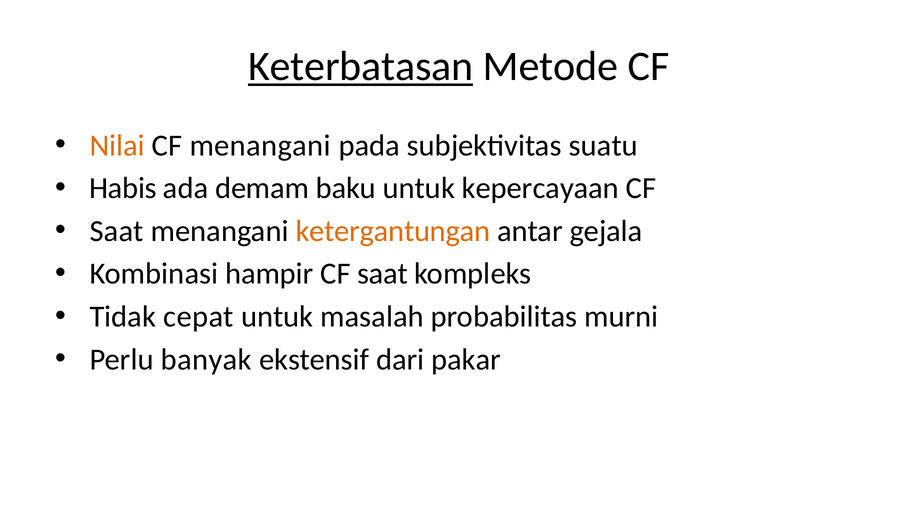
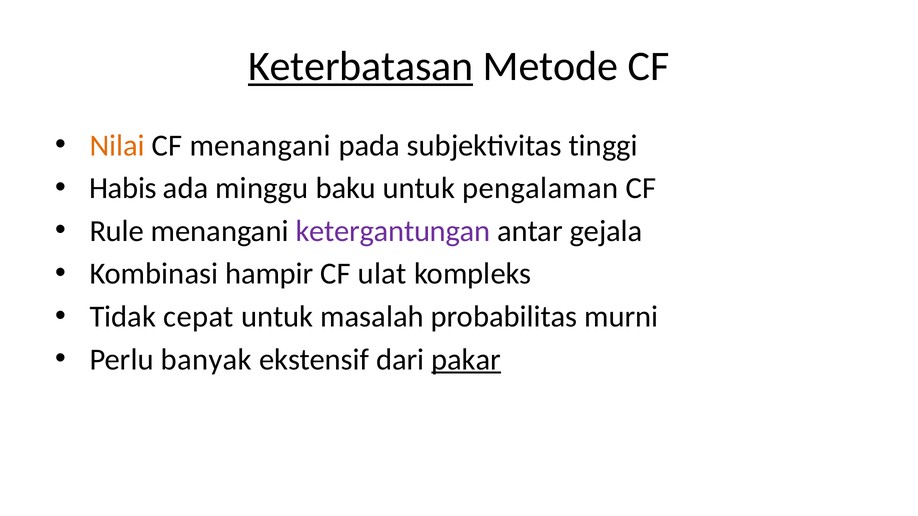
suatu: suatu -> tinggi
demam: demam -> minggu
kepercayaan: kepercayaan -> pengalaman
Saat at (117, 231): Saat -> Rule
ketergantungan colour: orange -> purple
CF saat: saat -> ulat
pakar underline: none -> present
